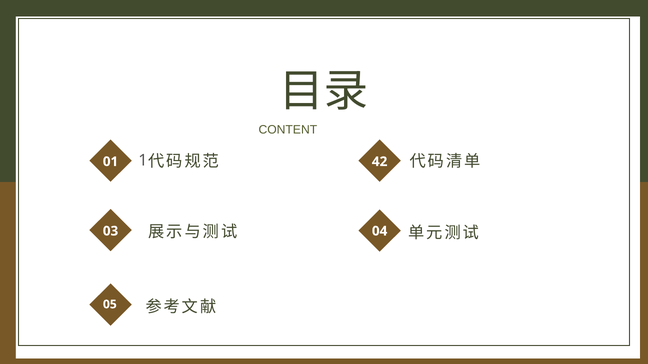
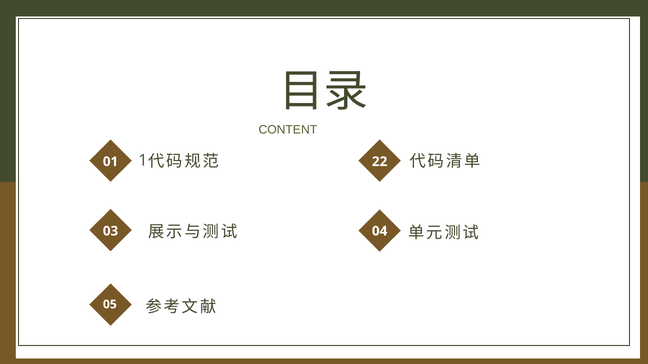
42: 42 -> 22
